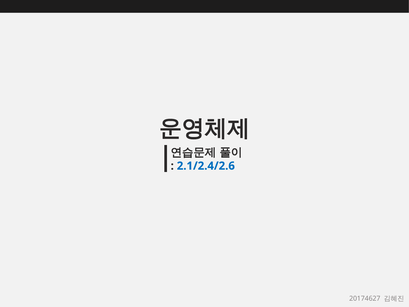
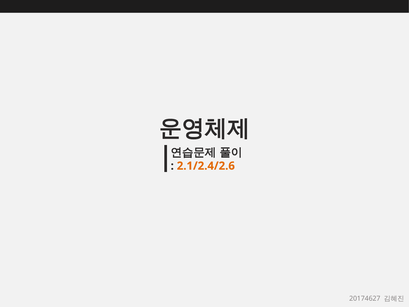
2.1/2.4/2.6 colour: blue -> orange
